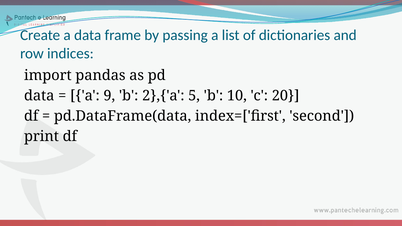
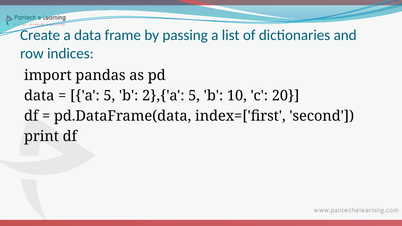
a 9: 9 -> 5
